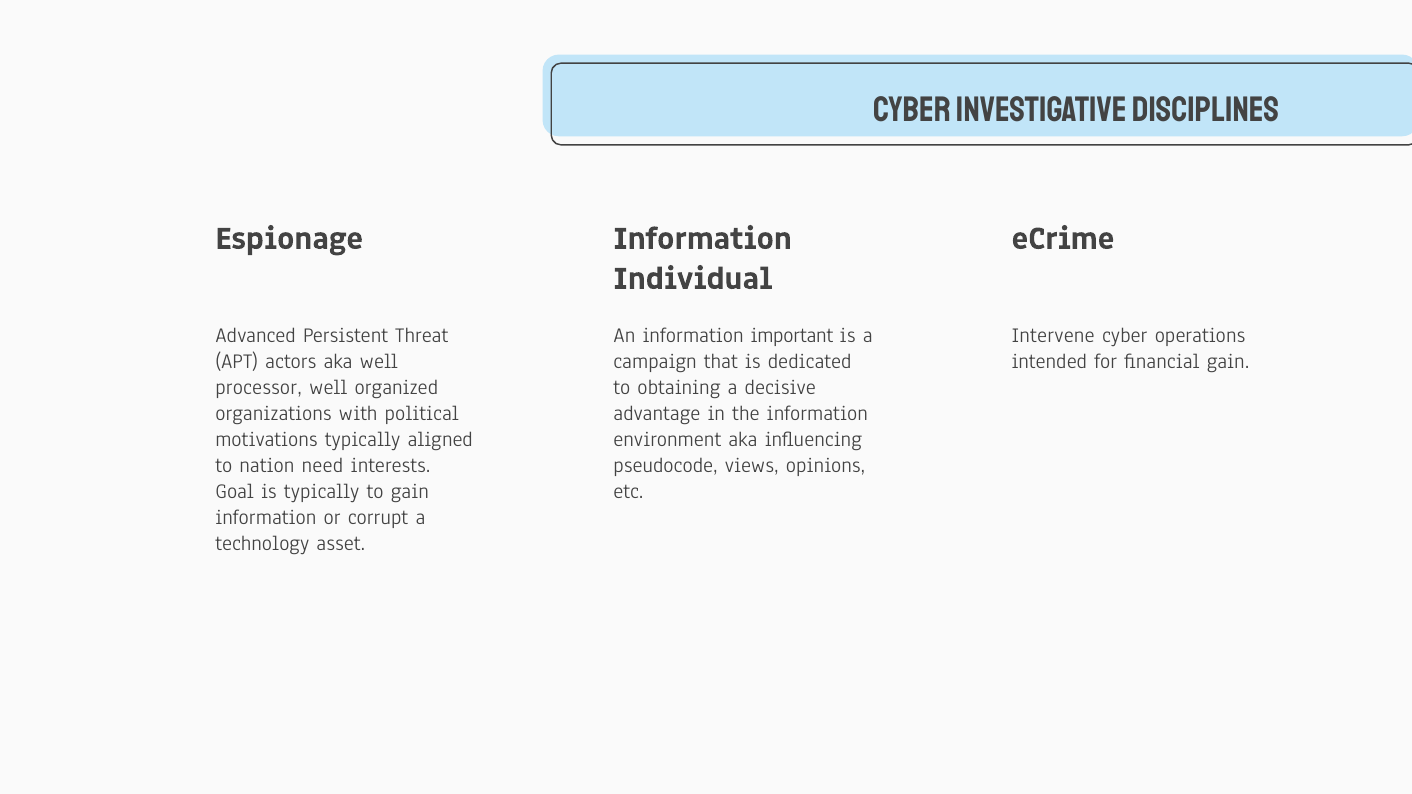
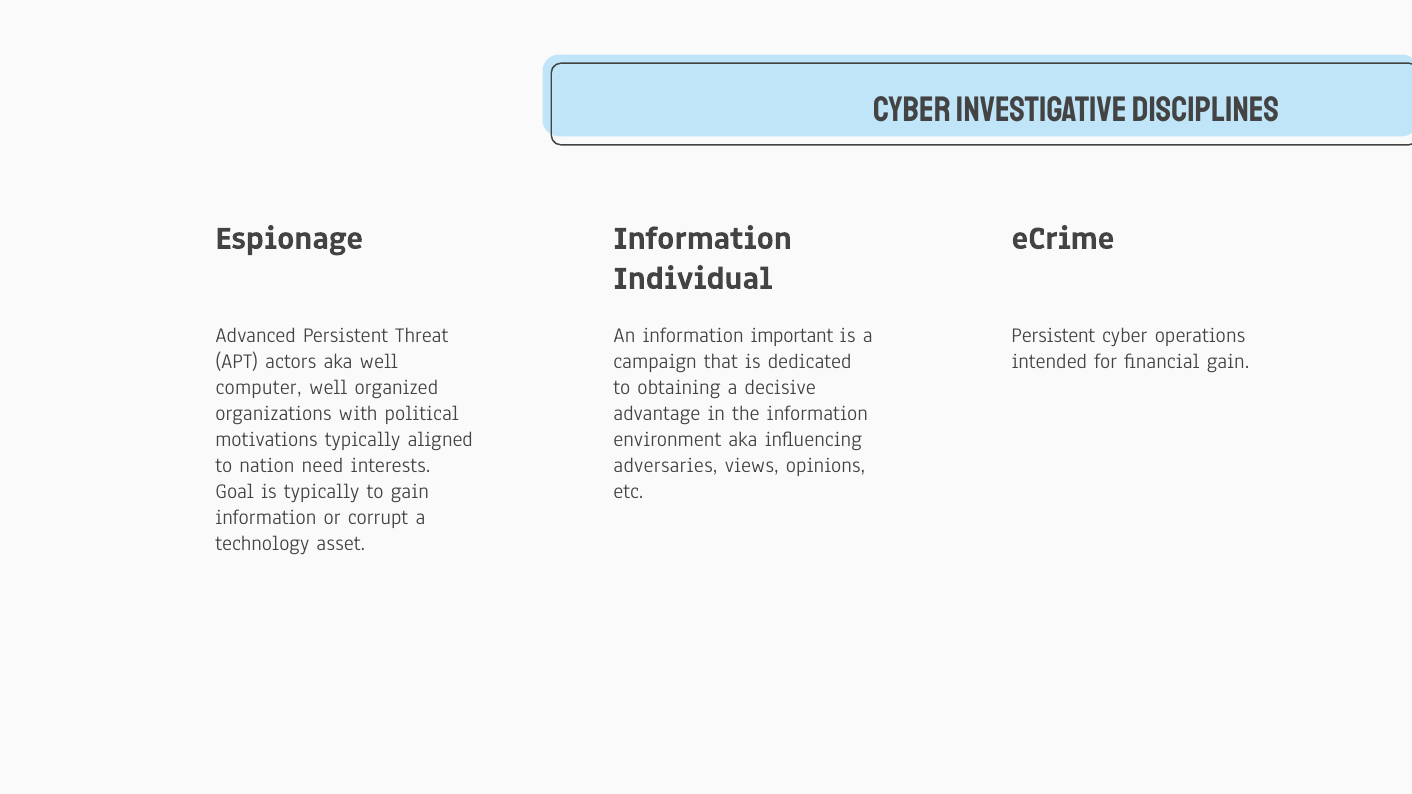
Intervene at (1053, 336): Intervene -> Persistent
processor: processor -> computer
pseudocode: pseudocode -> adversaries
